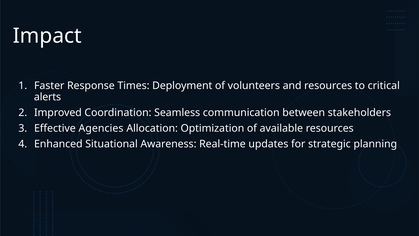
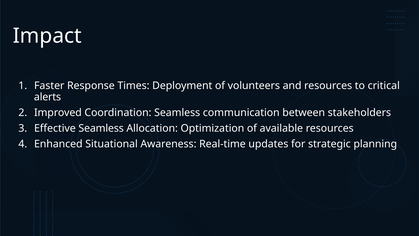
Effective Agencies: Agencies -> Seamless
